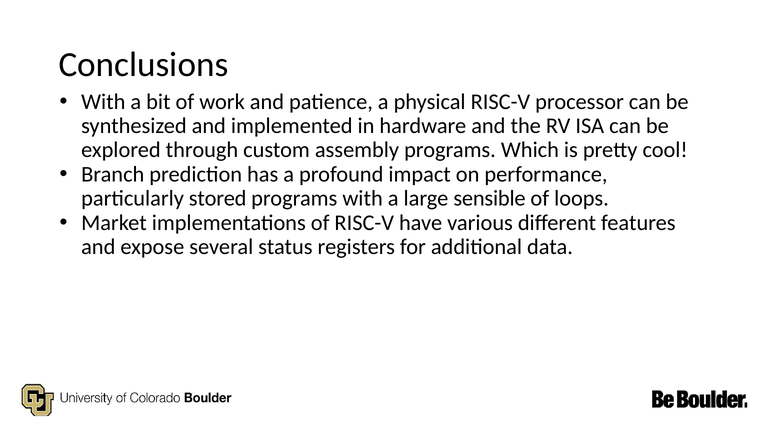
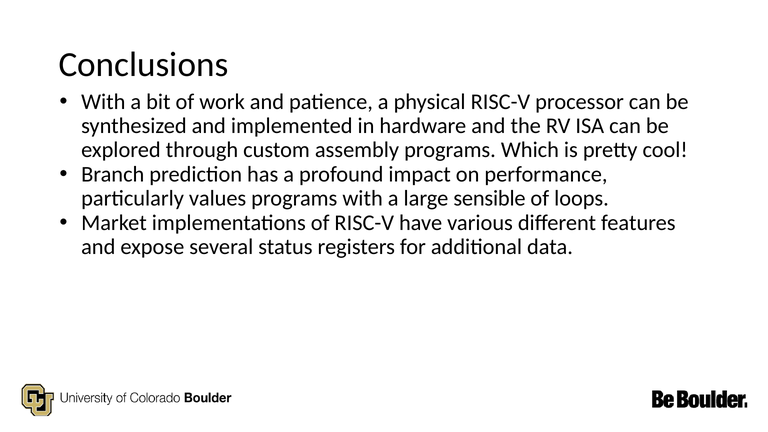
stored: stored -> values
